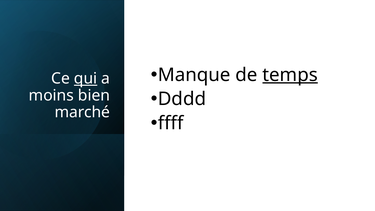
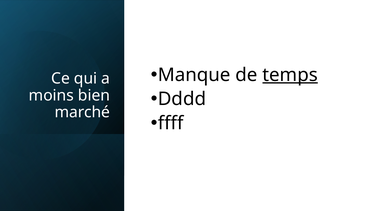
qui underline: present -> none
